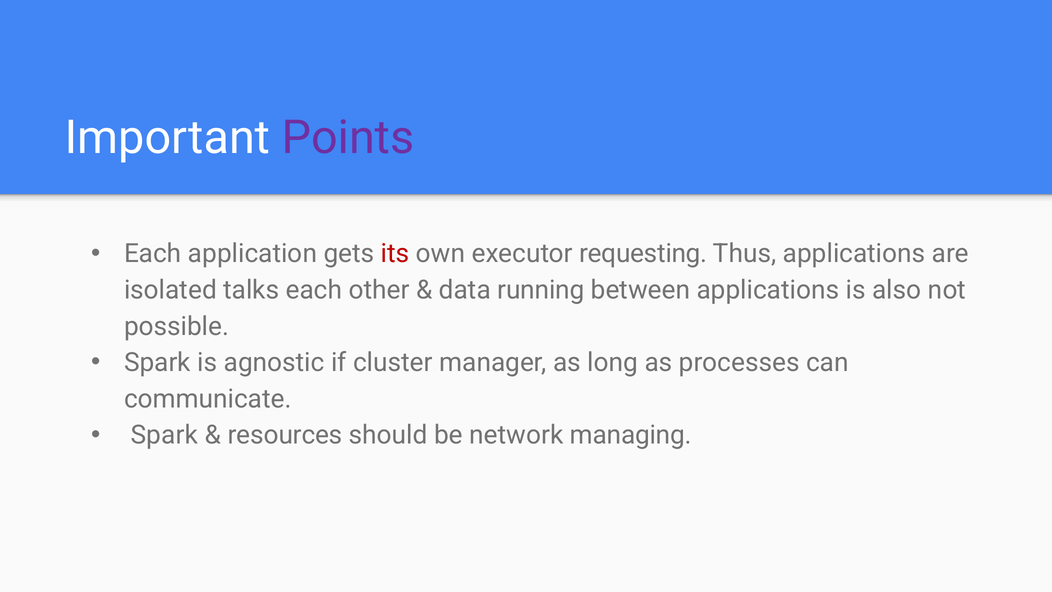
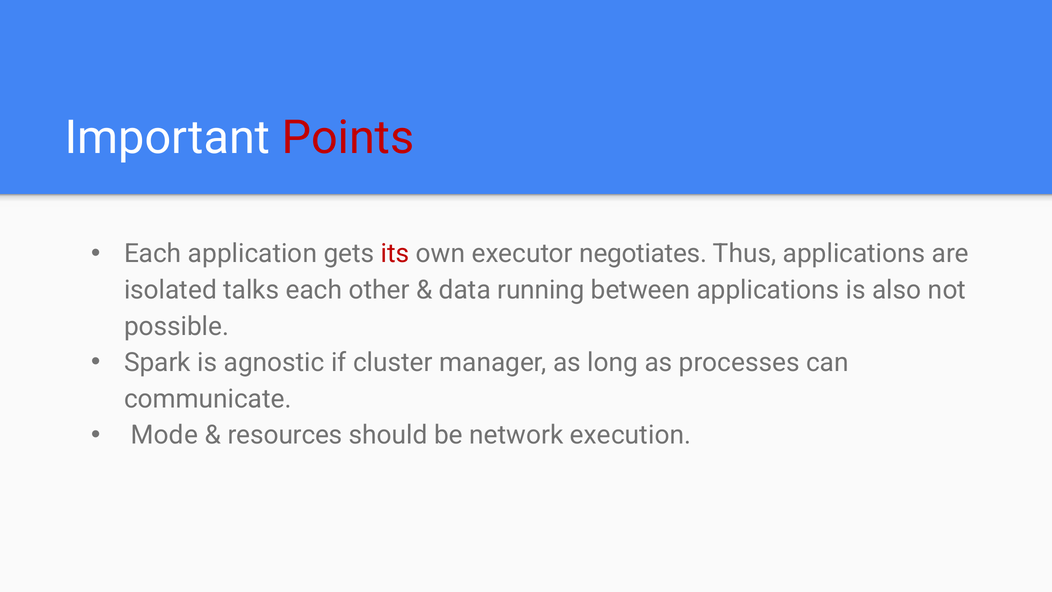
Points colour: purple -> red
requesting: requesting -> negotiates
Spark at (164, 435): Spark -> Mode
managing: managing -> execution
